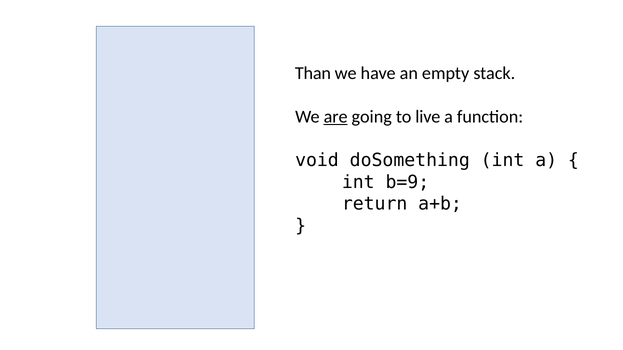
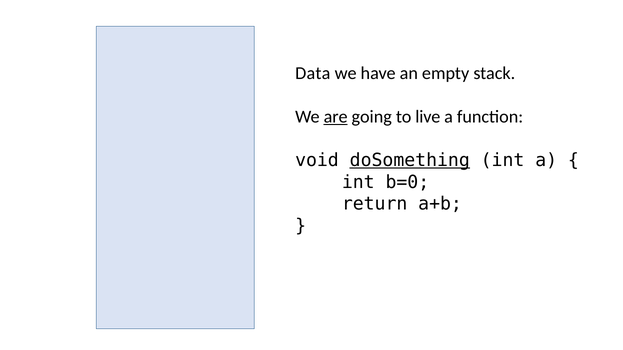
Than: Than -> Data
doSomething underline: none -> present
b=9: b=9 -> b=0
